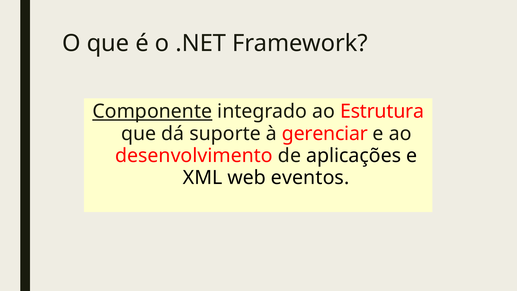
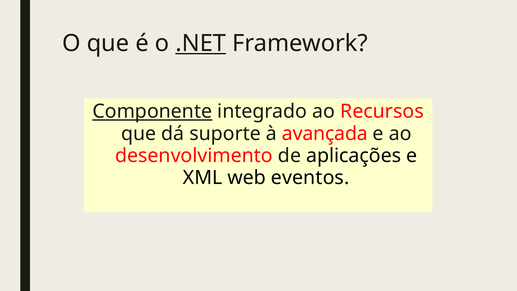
.NET underline: none -> present
Estrutura: Estrutura -> Recursos
gerenciar: gerenciar -> avançada
